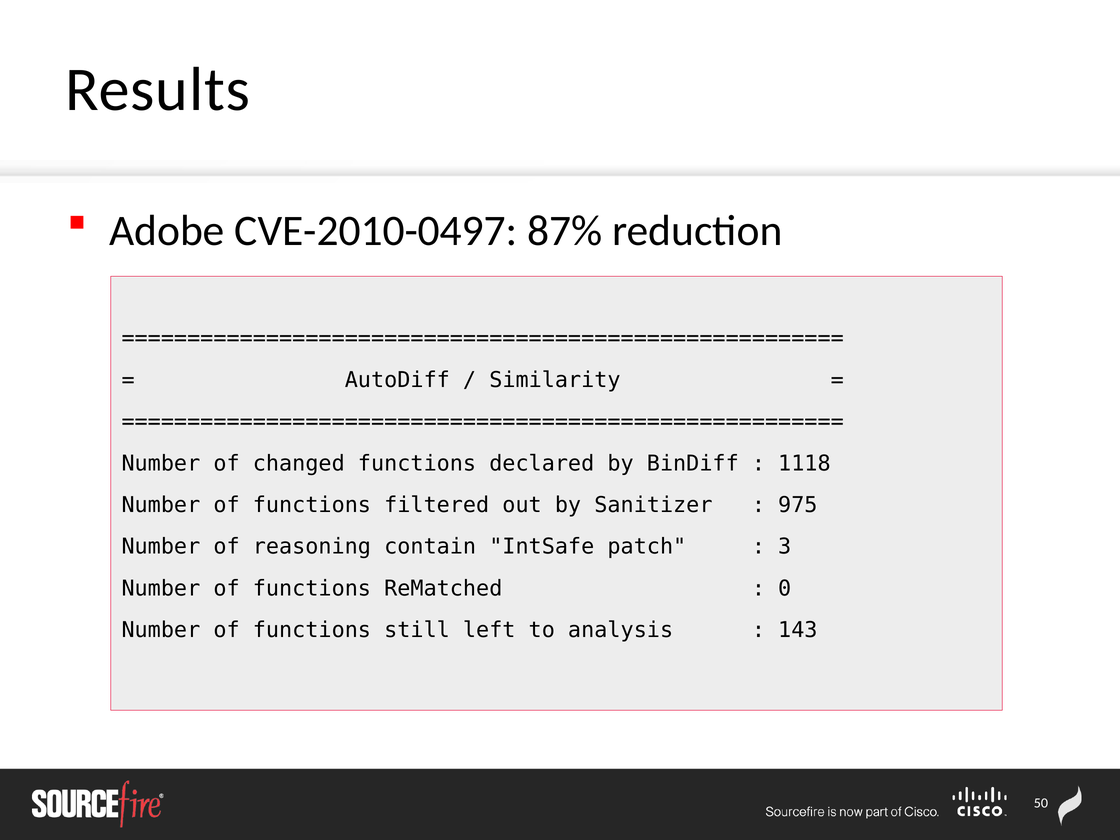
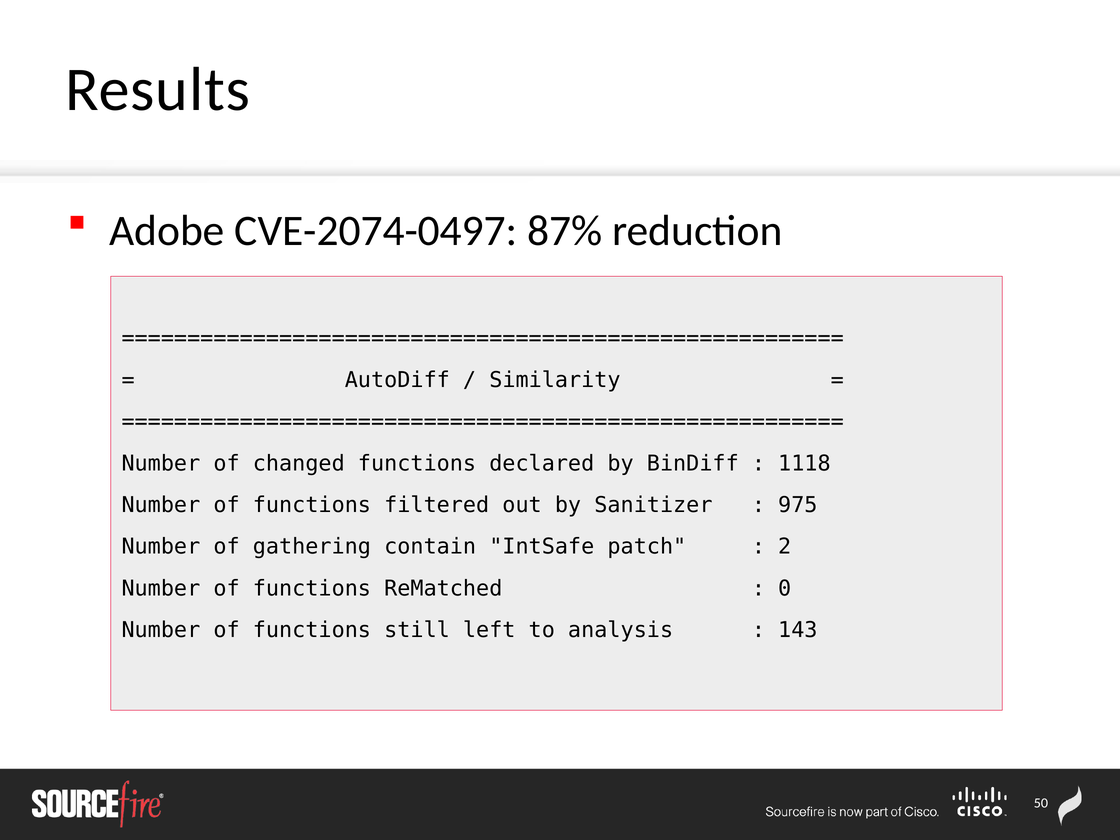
CVE-2010-0497: CVE-2010-0497 -> CVE-2074-0497
reasoning: reasoning -> gathering
3: 3 -> 2
